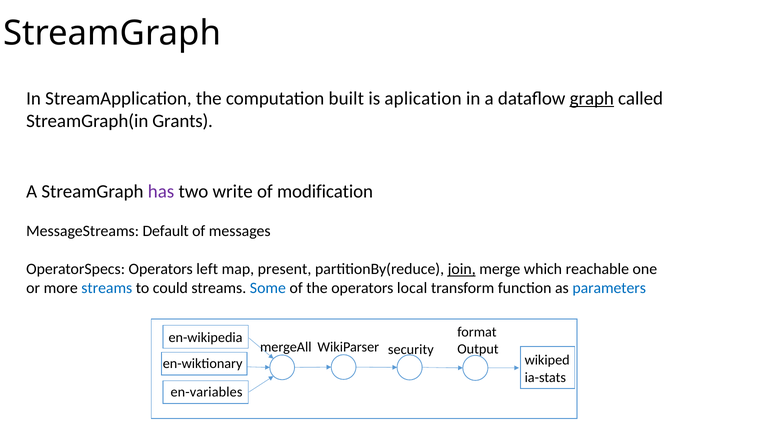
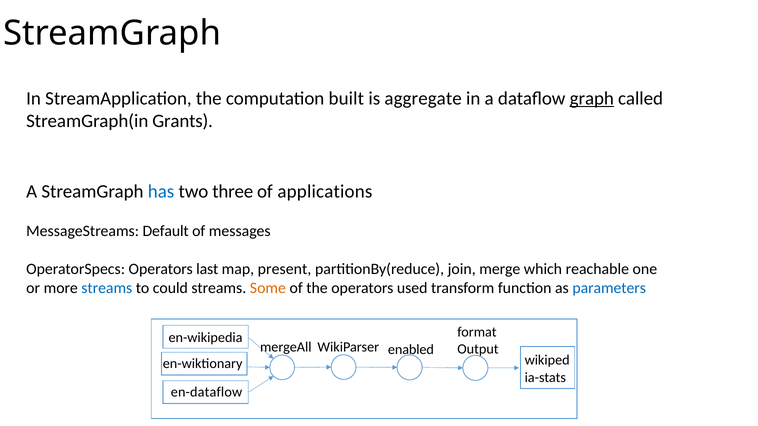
aplication: aplication -> aggregate
has colour: purple -> blue
write: write -> three
modification: modification -> applications
left: left -> last
join underline: present -> none
Some colour: blue -> orange
local: local -> used
security: security -> enabled
en-variables: en-variables -> en-dataflow
